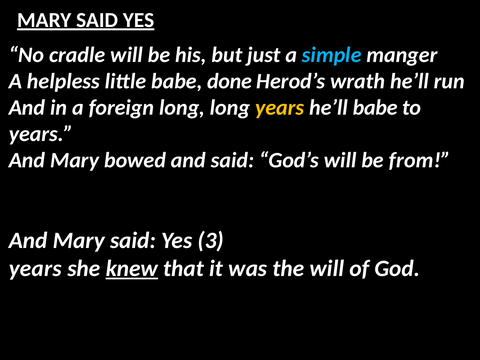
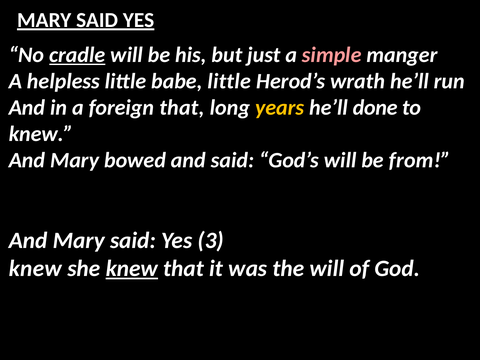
cradle underline: none -> present
simple colour: light blue -> pink
babe done: done -> little
foreign long: long -> that
he’ll babe: babe -> done
years at (41, 134): years -> knew
years at (35, 268): years -> knew
